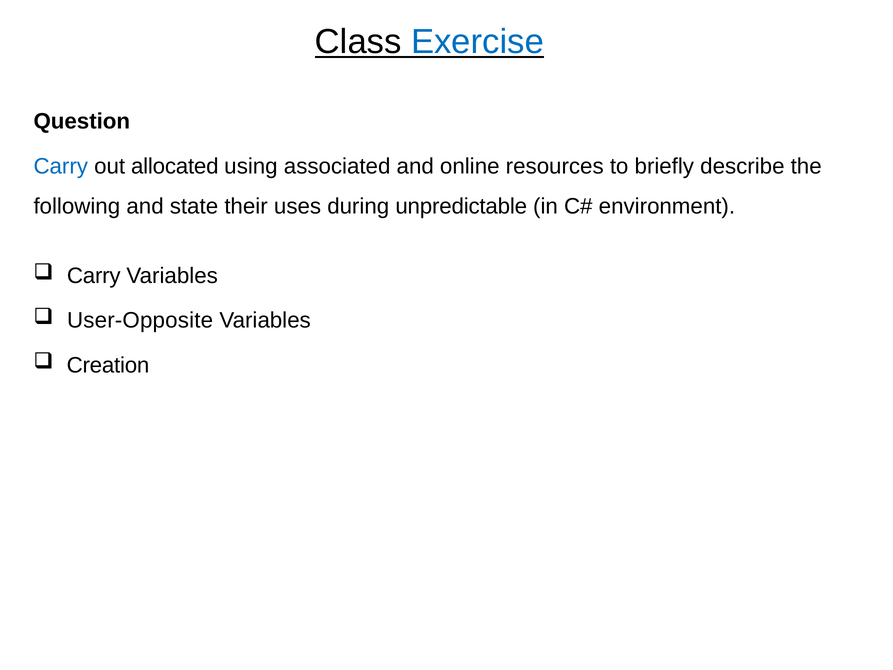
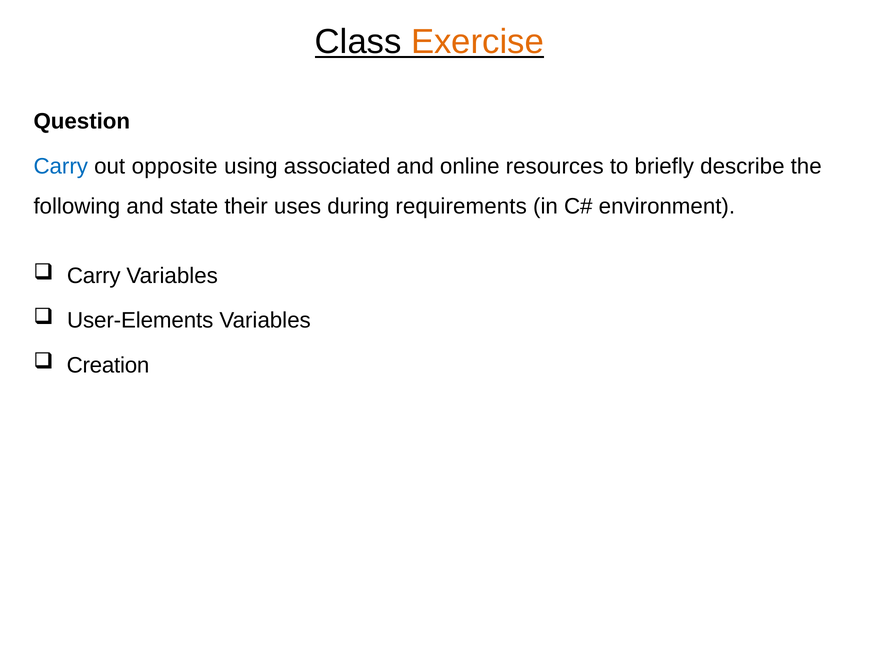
Exercise colour: blue -> orange
allocated: allocated -> opposite
unpredictable: unpredictable -> requirements
User-Opposite: User-Opposite -> User-Elements
